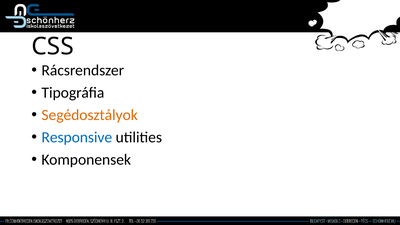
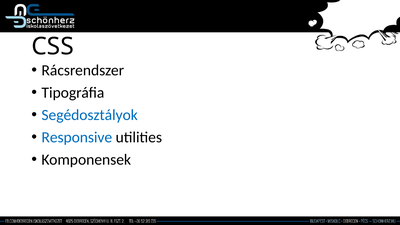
Segédosztályok colour: orange -> blue
